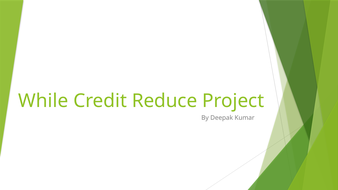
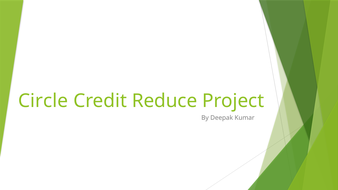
While: While -> Circle
